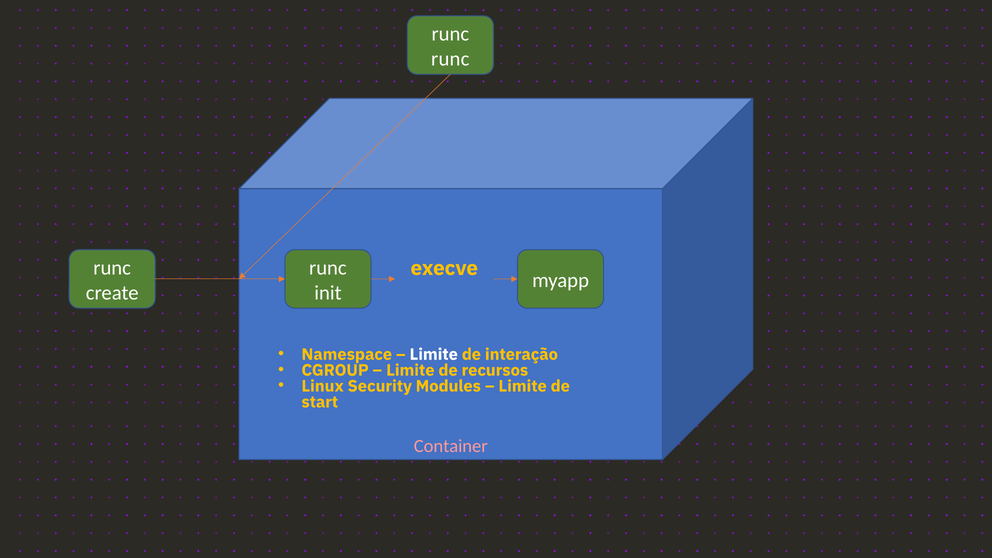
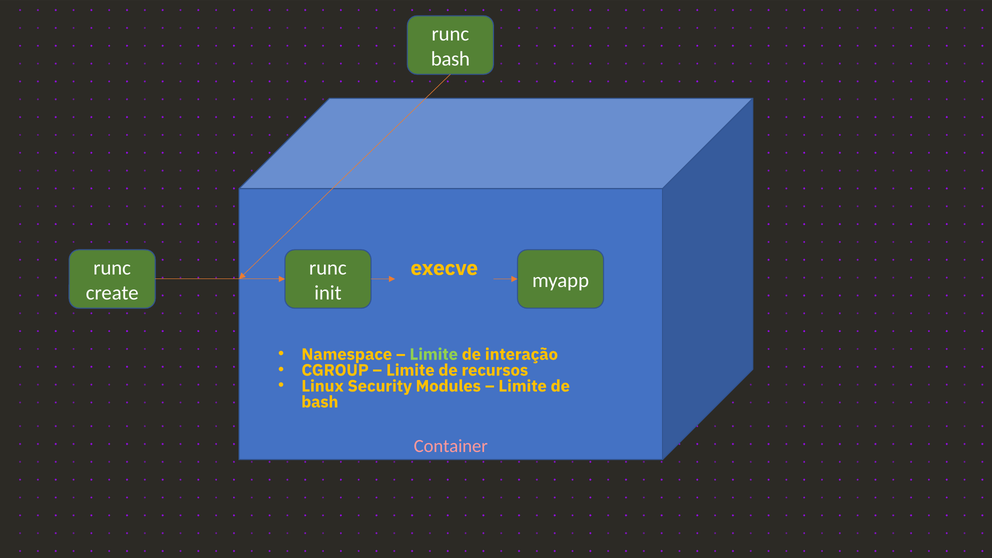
runc at (450, 59): runc -> bash
Limite at (434, 354) colour: white -> light green
start at (320, 402): start -> bash
